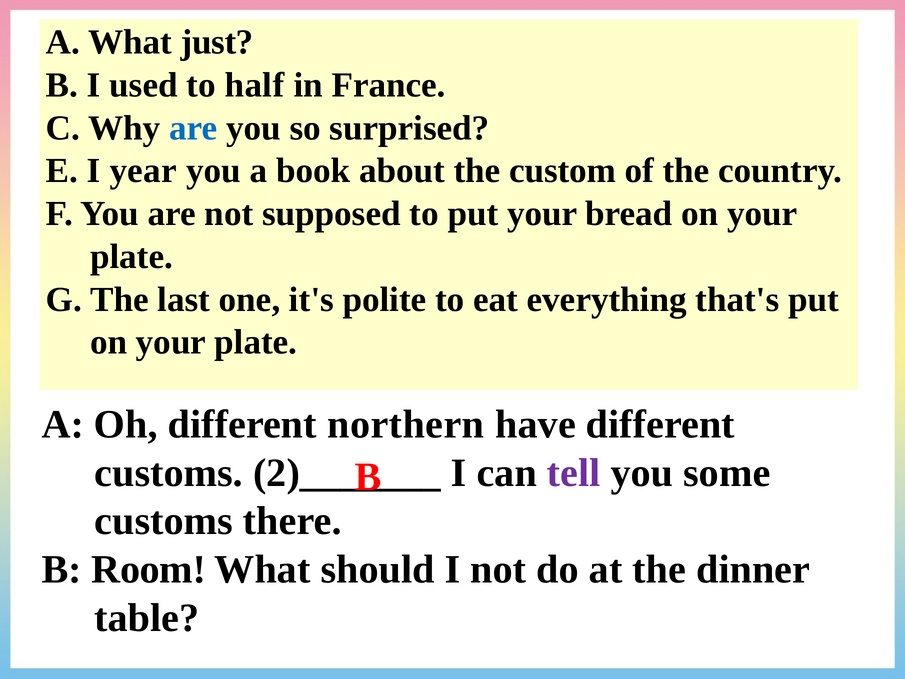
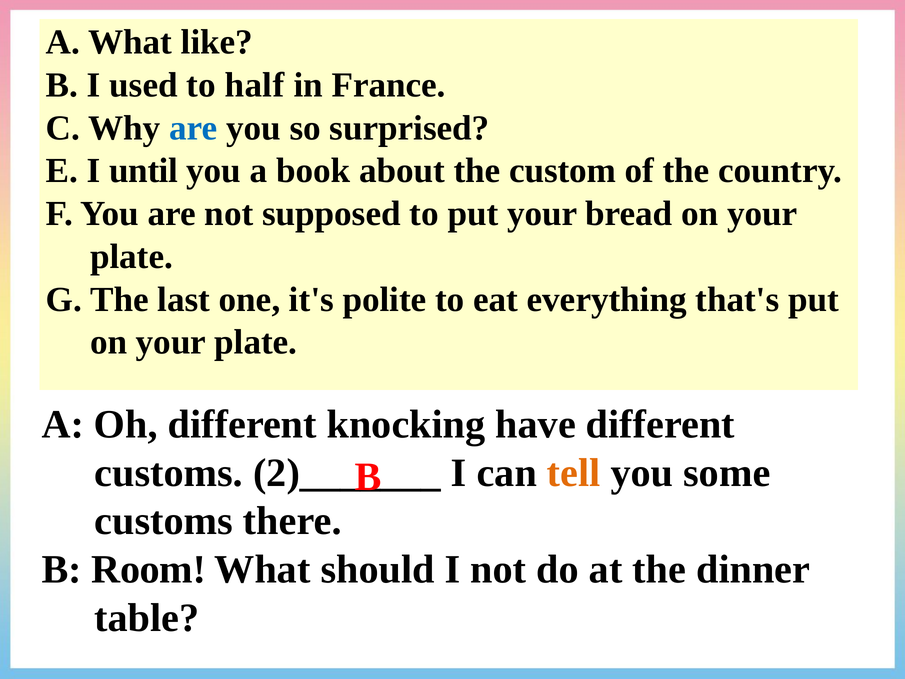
just: just -> like
year: year -> until
northern: northern -> knocking
tell colour: purple -> orange
